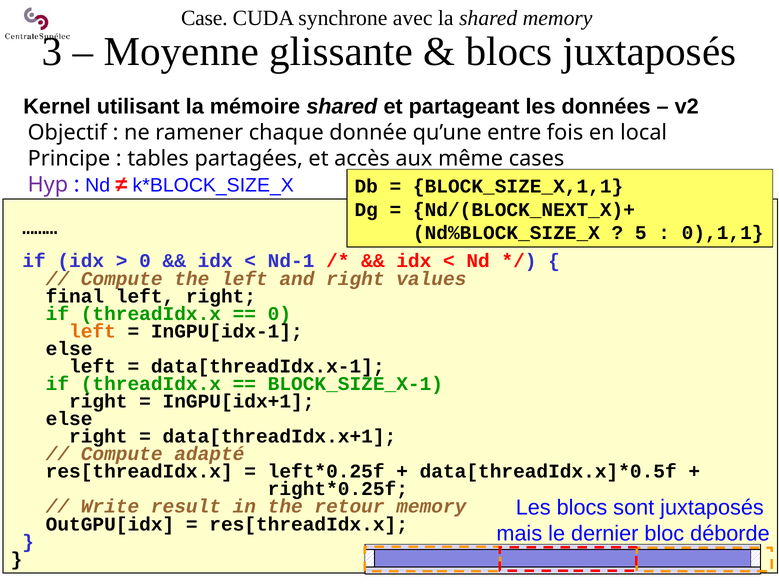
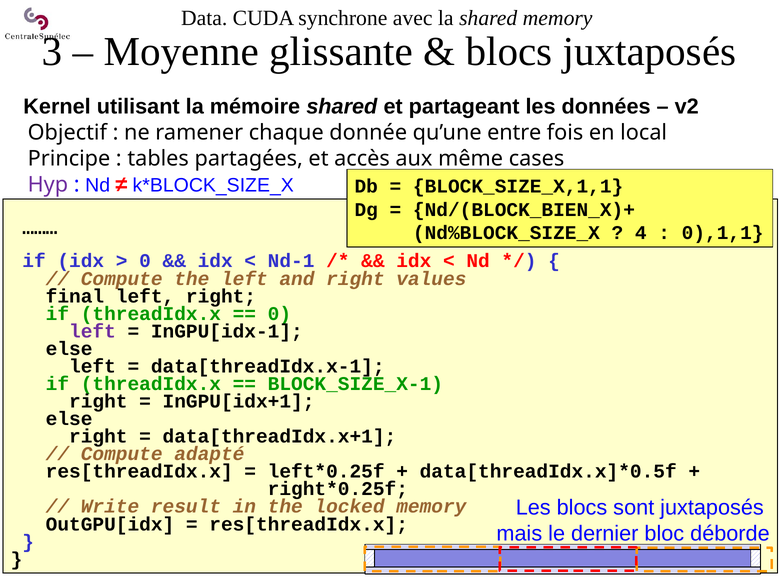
Case: Case -> Data
Nd/(BLOCK_NEXT_X)+: Nd/(BLOCK_NEXT_X)+ -> Nd/(BLOCK_BIEN_X)+
5: 5 -> 4
left at (92, 331) colour: orange -> purple
retour: retour -> locked
